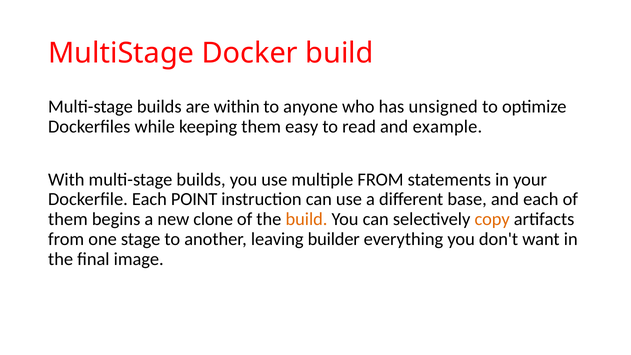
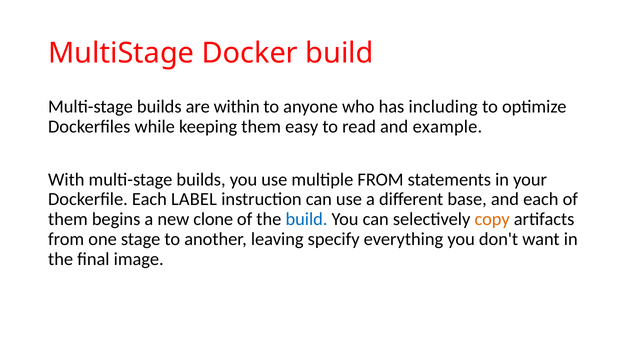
unsigned: unsigned -> including
POINT: POINT -> LABEL
build at (307, 219) colour: orange -> blue
builder: builder -> specify
